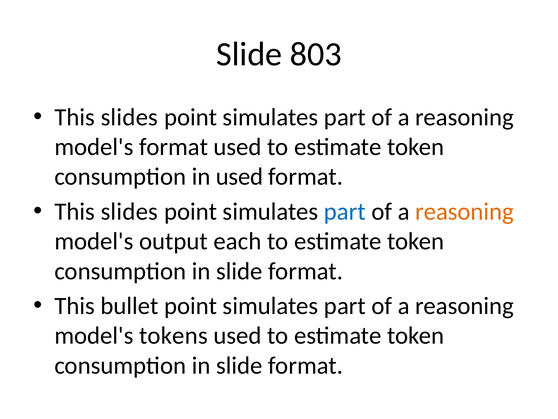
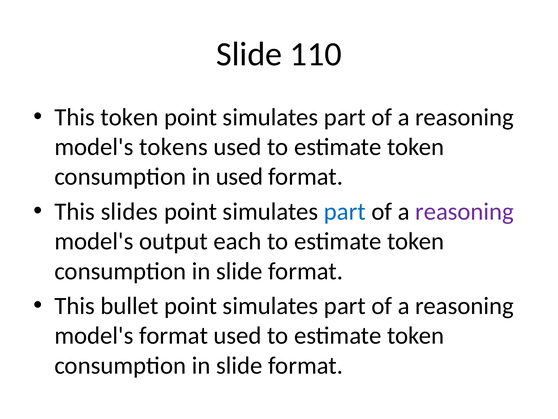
803: 803 -> 110
slides at (129, 117): slides -> token
model's format: format -> tokens
reasoning at (465, 211) colour: orange -> purple
model's tokens: tokens -> format
